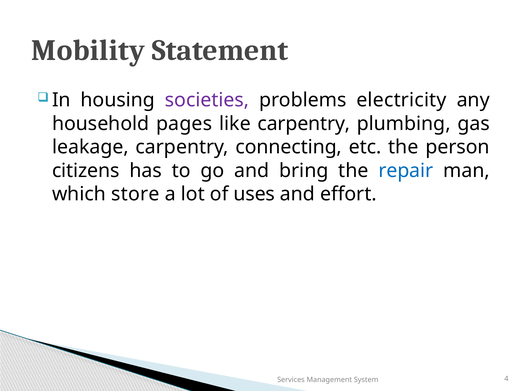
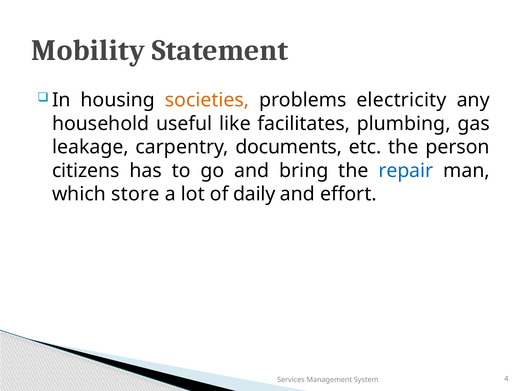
societies colour: purple -> orange
pages: pages -> useful
like carpentry: carpentry -> facilitates
connecting: connecting -> documents
uses: uses -> daily
